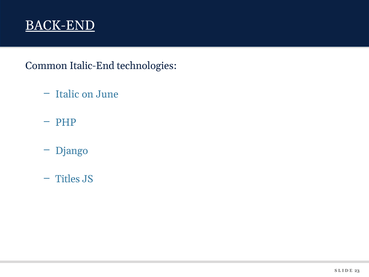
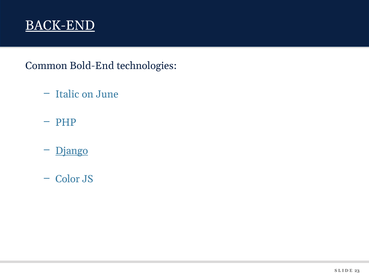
Italic-End: Italic-End -> Bold-End
Django underline: none -> present
Titles: Titles -> Color
